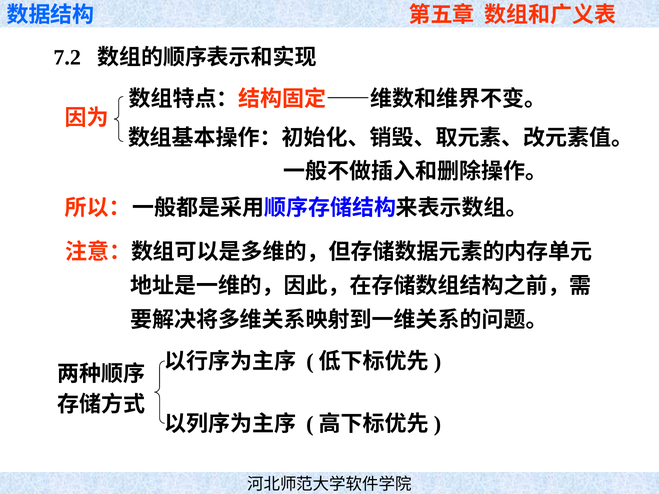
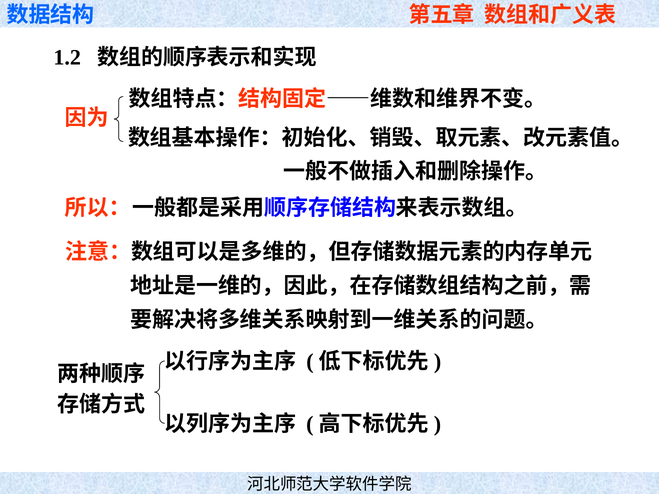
7.2: 7.2 -> 1.2
